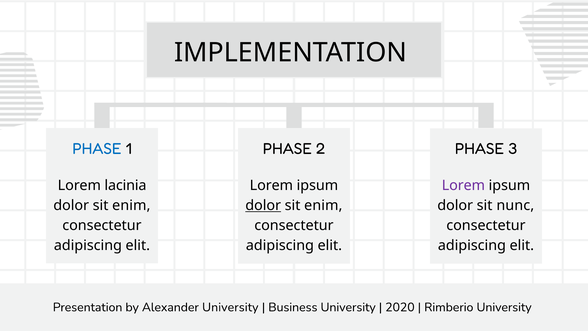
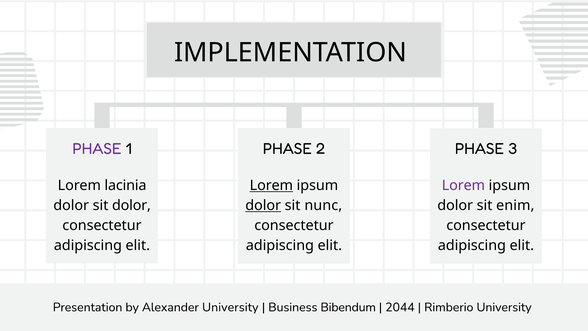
PHASE at (97, 149) colour: blue -> purple
Lorem at (271, 185) underline: none -> present
enim at (131, 205): enim -> dolor
enim at (323, 205): enim -> nunc
nunc: nunc -> enim
Business University: University -> Bibendum
2020: 2020 -> 2044
